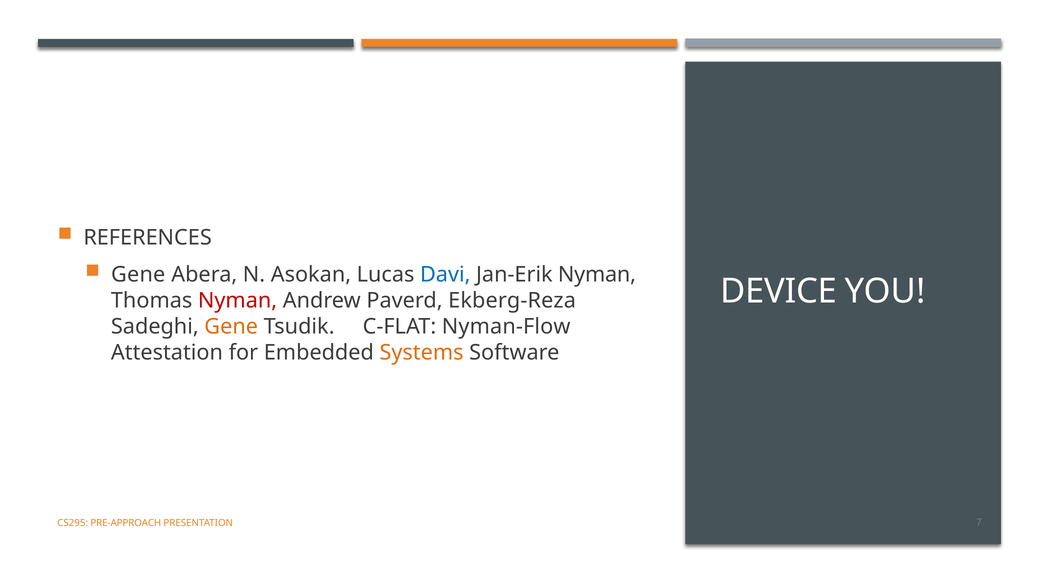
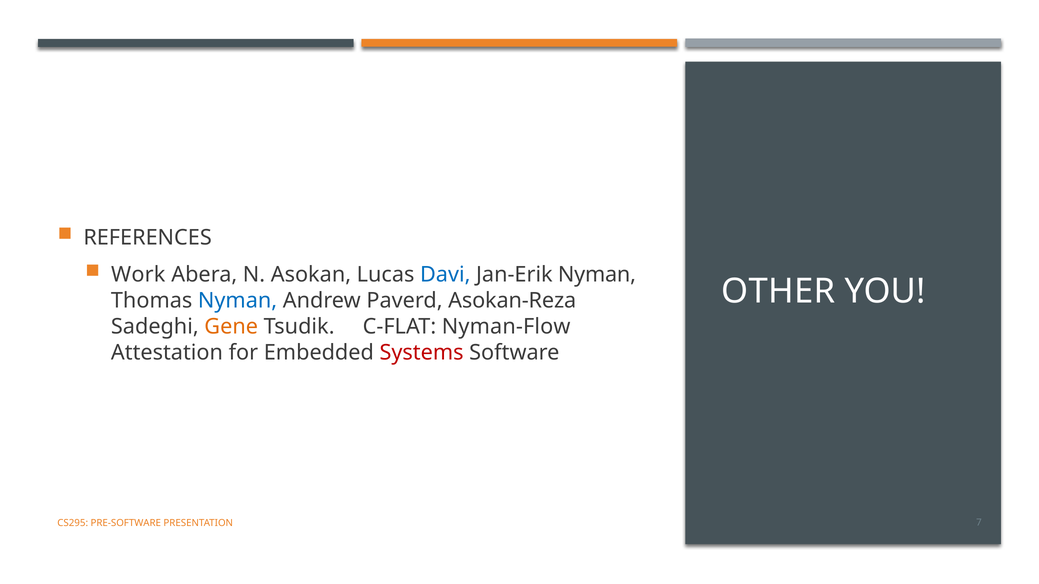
Gene at (138, 275): Gene -> Work
DEVICE: DEVICE -> OTHER
Nyman at (238, 301) colour: red -> blue
Ekberg-Reza: Ekberg-Reza -> Asokan-Reza
Systems colour: orange -> red
PRE-APPROACH: PRE-APPROACH -> PRE-SOFTWARE
